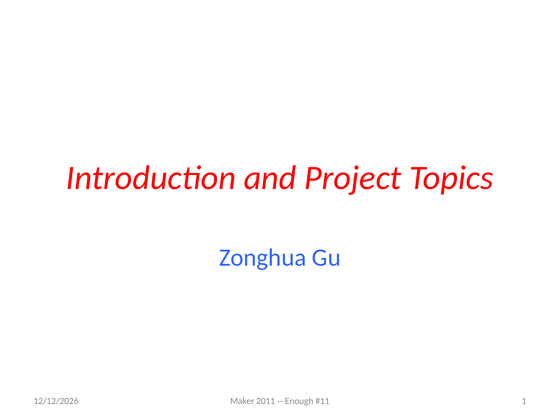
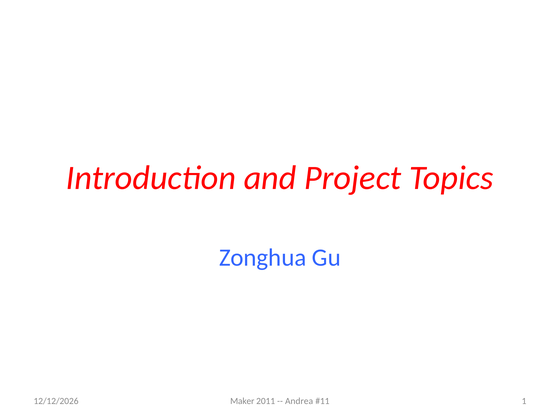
Enough: Enough -> Andrea
